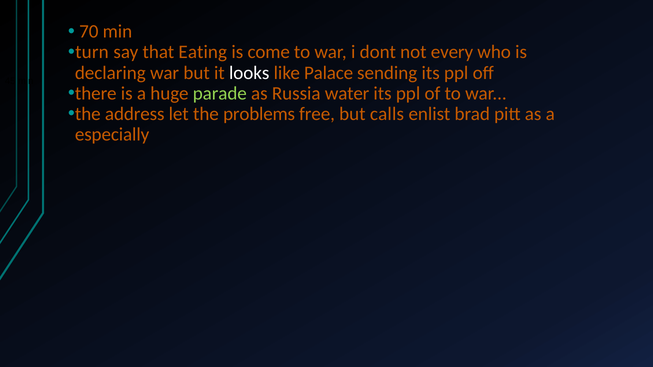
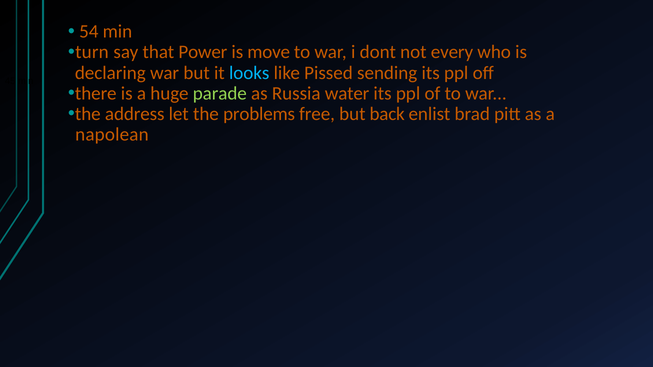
70: 70 -> 54
Eating: Eating -> Power
come: come -> move
looks colour: white -> light blue
Palace: Palace -> Pissed
calls: calls -> back
especially: especially -> napolean
